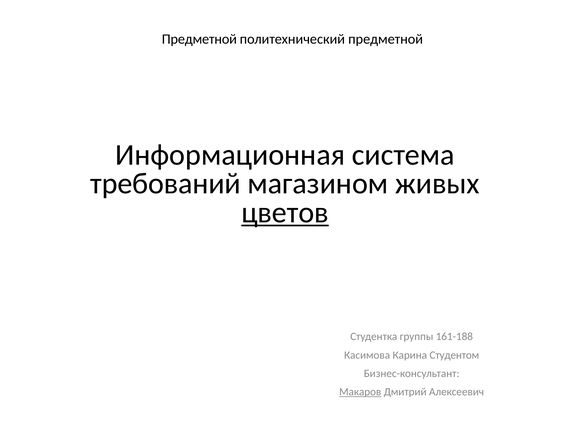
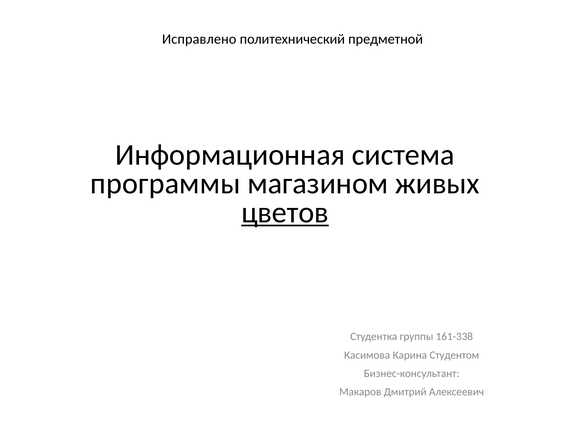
Предметной at (199, 39): Предметной -> Исправлено
требований: требований -> программы
161-188: 161-188 -> 161-338
Макаров underline: present -> none
